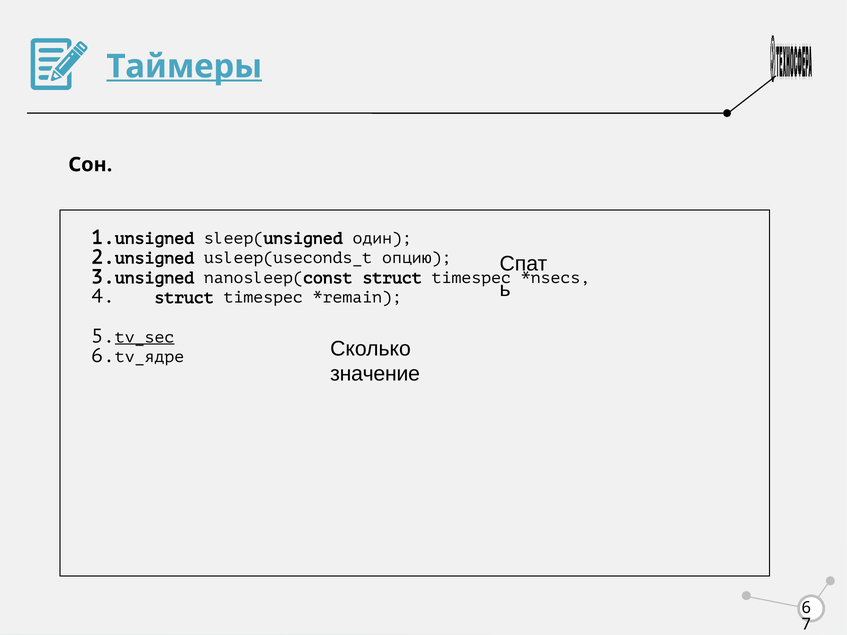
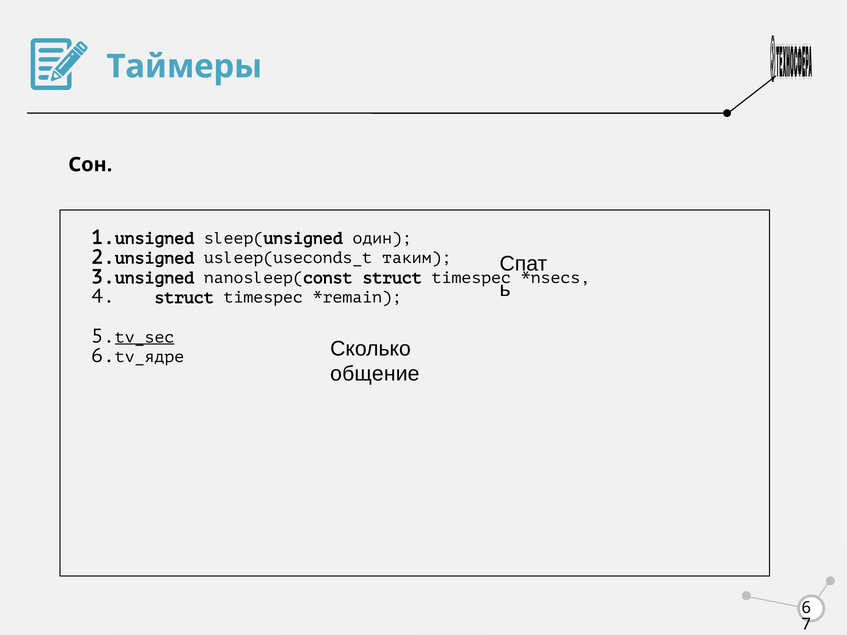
Таймеры underline: present -> none
опцию: опцию -> таким
значение: значение -> общение
